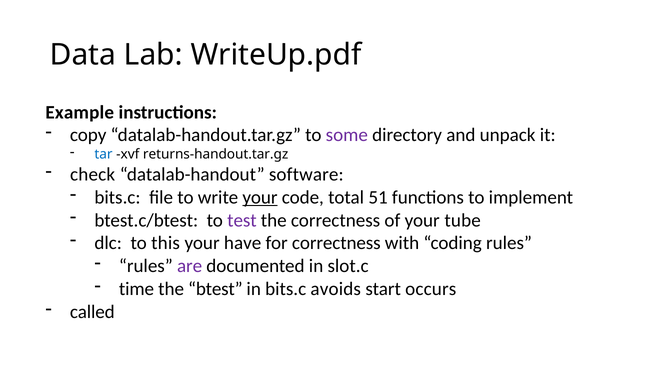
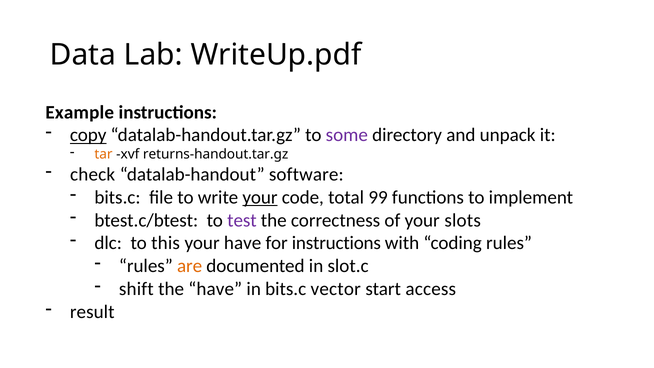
copy underline: none -> present
tar colour: blue -> orange
51: 51 -> 99
tube: tube -> slots
for correctness: correctness -> instructions
are colour: purple -> orange
time: time -> shift
the btest: btest -> have
avoids: avoids -> vector
occurs: occurs -> access
called: called -> result
